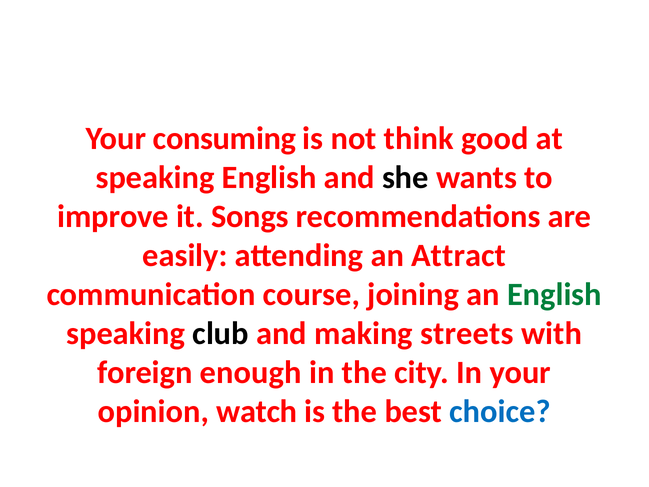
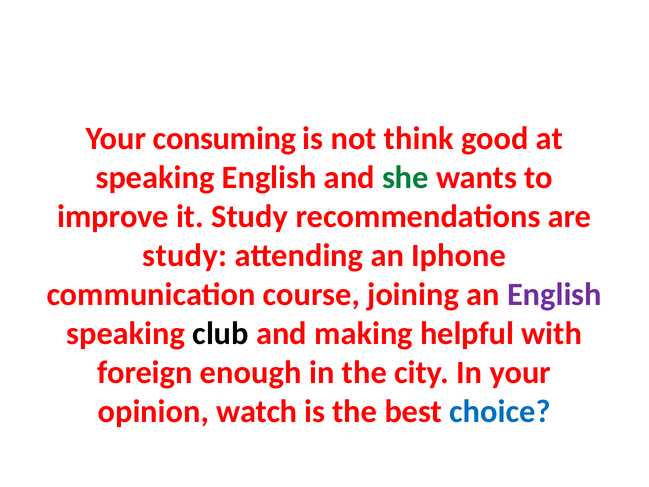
she colour: black -> green
it Songs: Songs -> Study
easily at (185, 255): easily -> study
Attract: Attract -> Iphone
English at (554, 294) colour: green -> purple
streets: streets -> helpful
